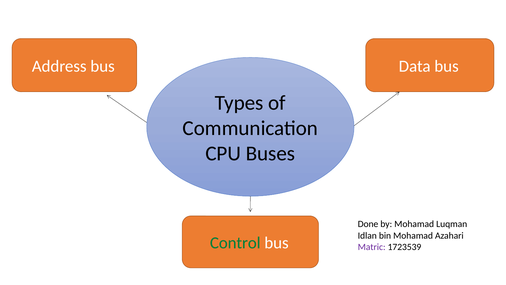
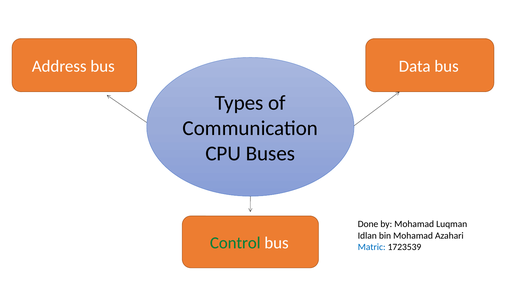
Matric colour: purple -> blue
